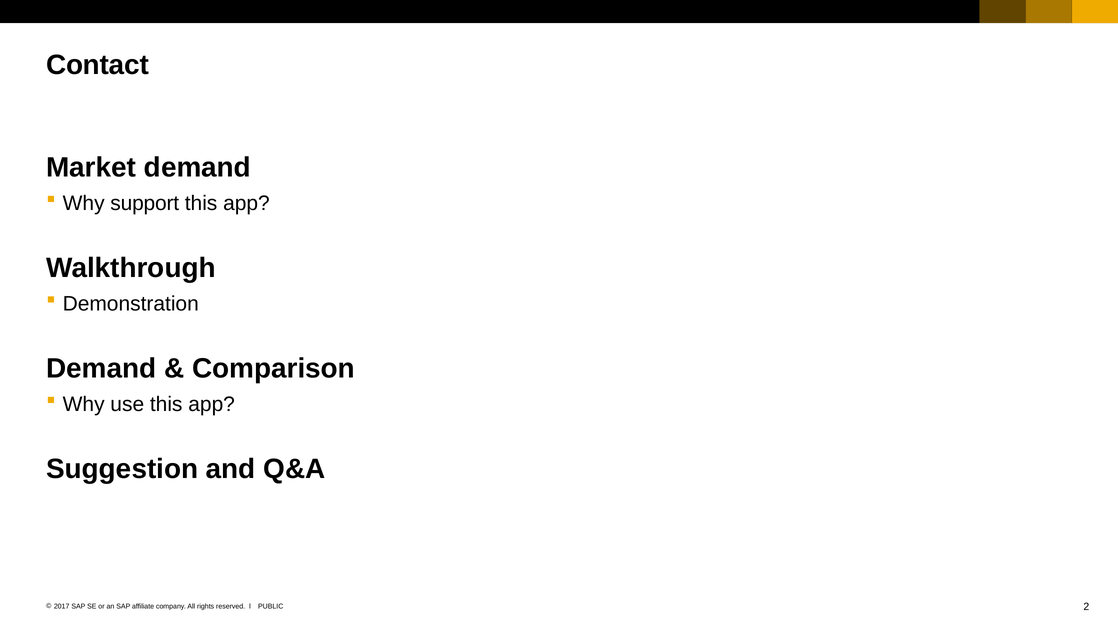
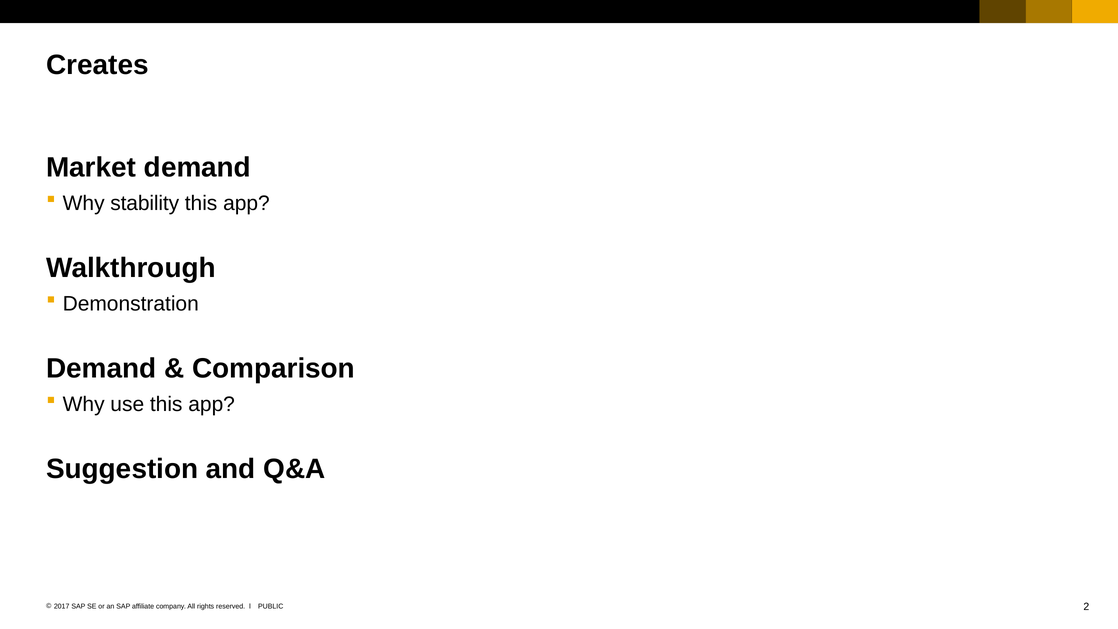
Contact: Contact -> Creates
support: support -> stability
